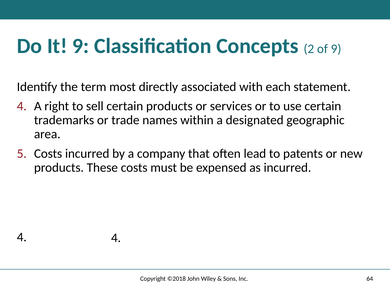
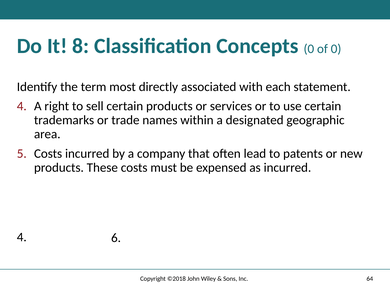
It 9: 9 -> 8
Concepts 2: 2 -> 0
of 9: 9 -> 0
4 4: 4 -> 6
